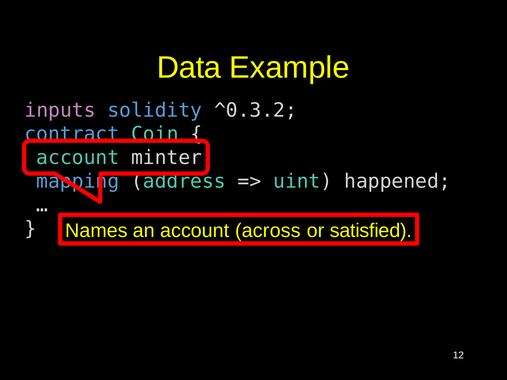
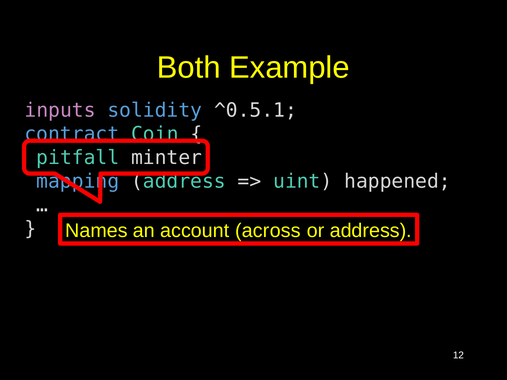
Data: Data -> Both
^0.3.2: ^0.3.2 -> ^0.5.1
account at (78, 158): account -> pitfall
or satisfied: satisfied -> address
